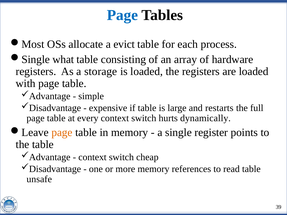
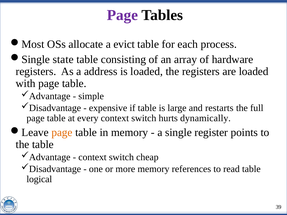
Page at (122, 15) colour: blue -> purple
what: what -> state
storage: storage -> address
unsafe: unsafe -> logical
